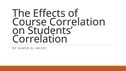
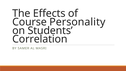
Course Correlation: Correlation -> Personality
